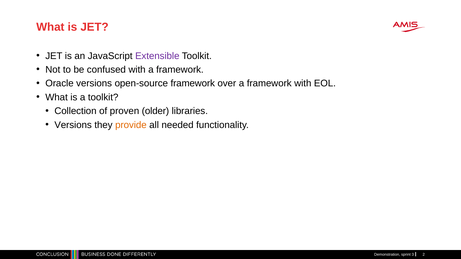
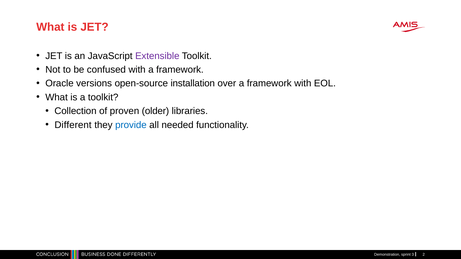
open-source framework: framework -> installation
Versions at (73, 125): Versions -> Different
provide colour: orange -> blue
